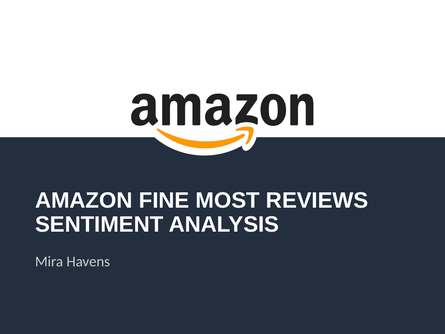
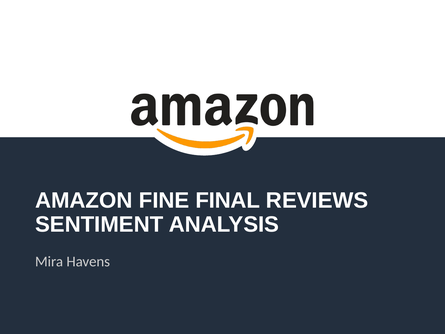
MOST: MOST -> FINAL
